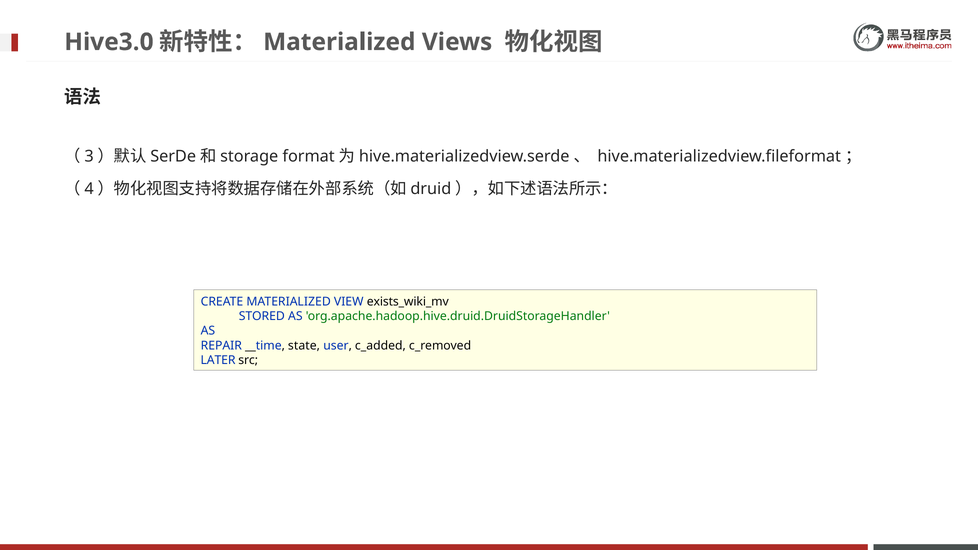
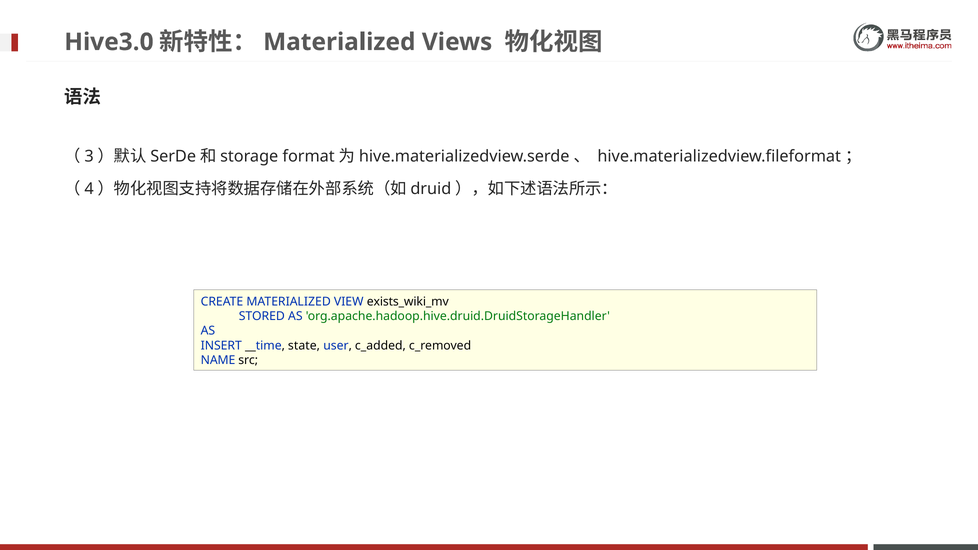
REPAIR: REPAIR -> INSERT
LATER: LATER -> NAME
